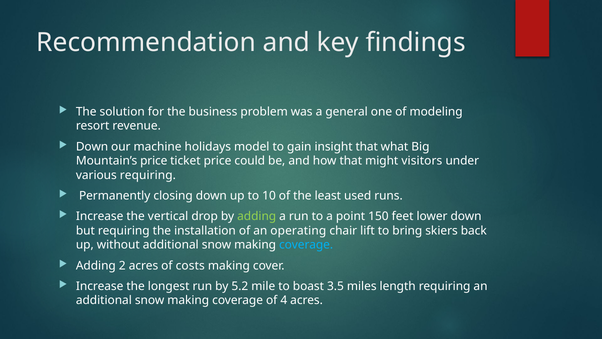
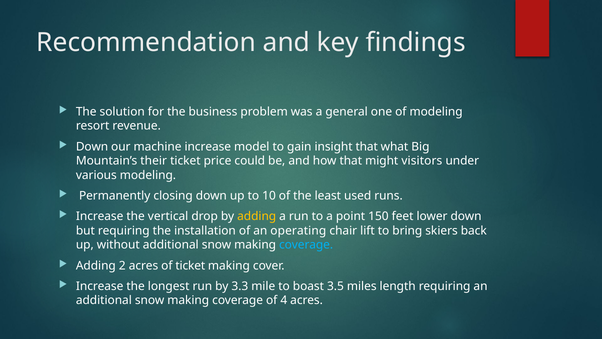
machine holidays: holidays -> increase
Mountain’s price: price -> their
various requiring: requiring -> modeling
adding at (257, 216) colour: light green -> yellow
of costs: costs -> ticket
5.2: 5.2 -> 3.3
